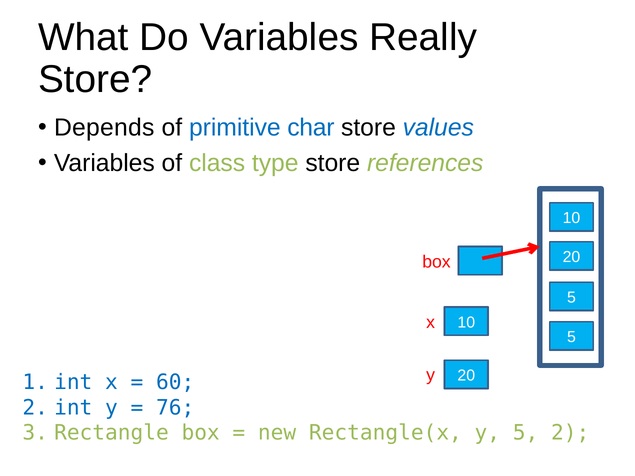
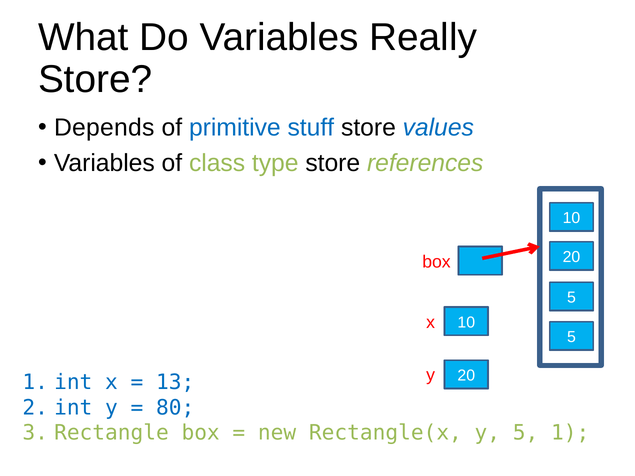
char: char -> stuff
60: 60 -> 13
76: 76 -> 80
5 2: 2 -> 1
